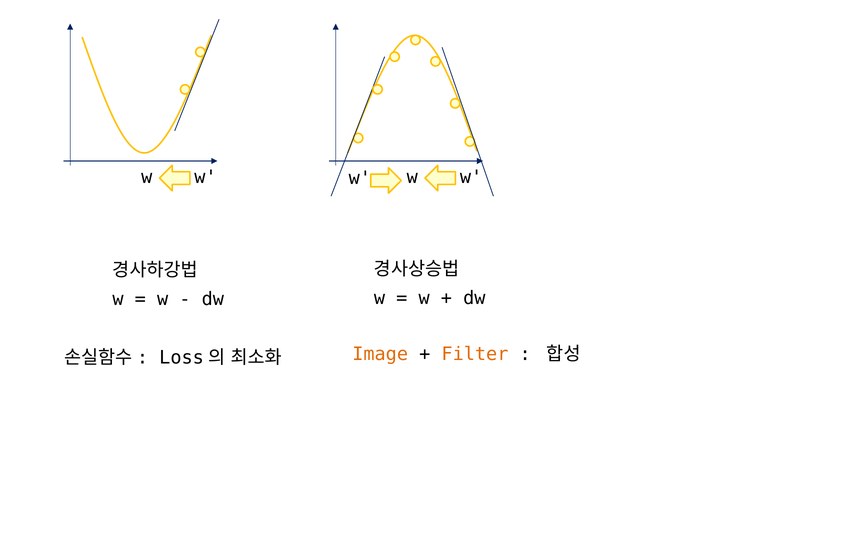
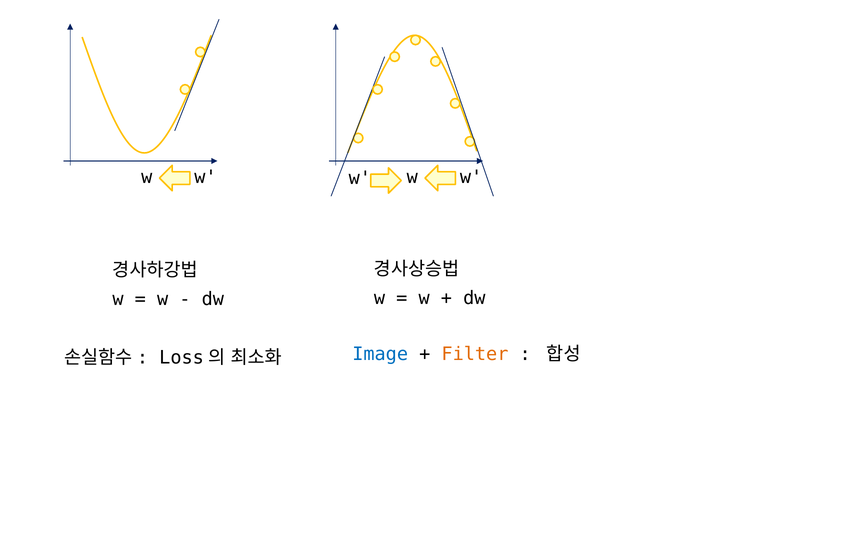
Image colour: orange -> blue
